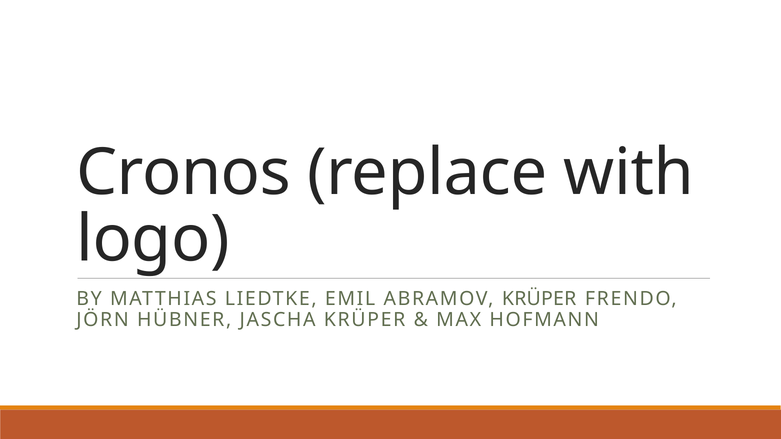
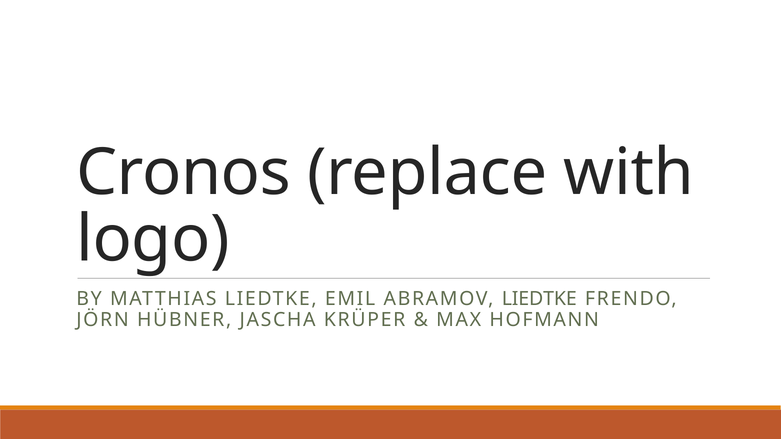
ABRAMOV KRÜPER: KRÜPER -> LIEDTKE
